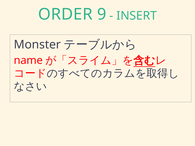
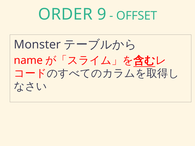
INSERT: INSERT -> OFFSET
